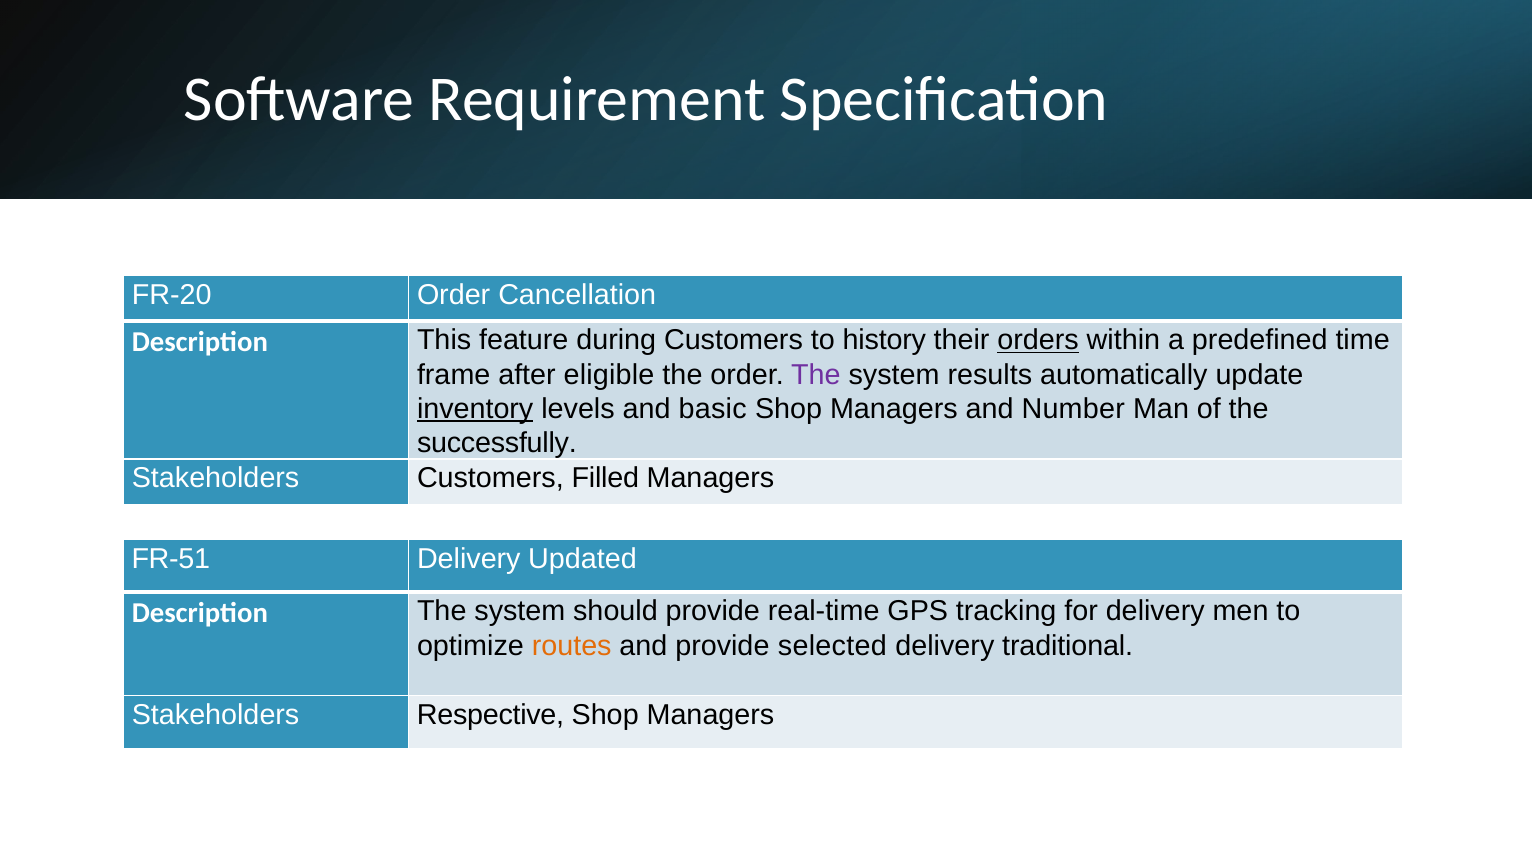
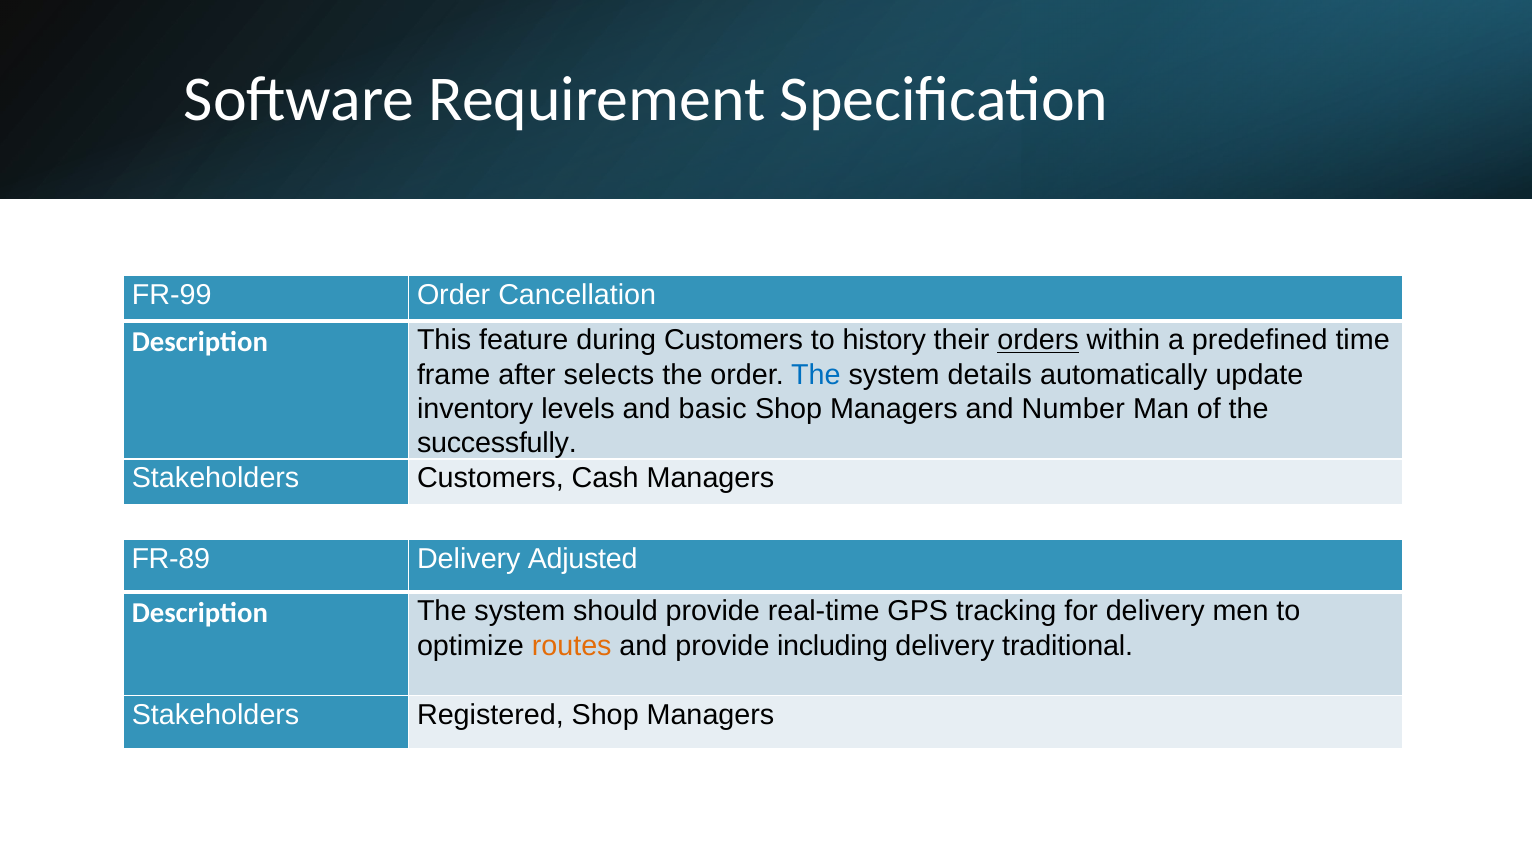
FR-20: FR-20 -> FR-99
eligible: eligible -> selects
The at (816, 374) colour: purple -> blue
results: results -> details
inventory underline: present -> none
Filled: Filled -> Cash
FR-51: FR-51 -> FR-89
Updated: Updated -> Adjusted
selected: selected -> including
Respective: Respective -> Registered
